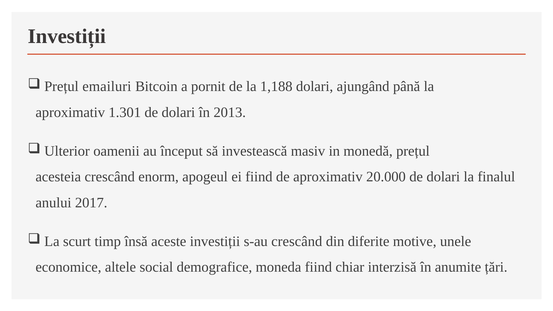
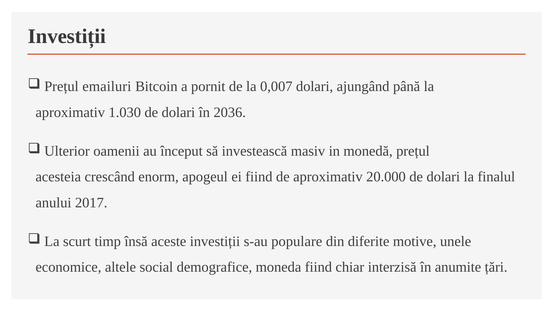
1,188: 1,188 -> 0,007
1.301: 1.301 -> 1.030
2013: 2013 -> 2036
s-au crescând: crescând -> populare
